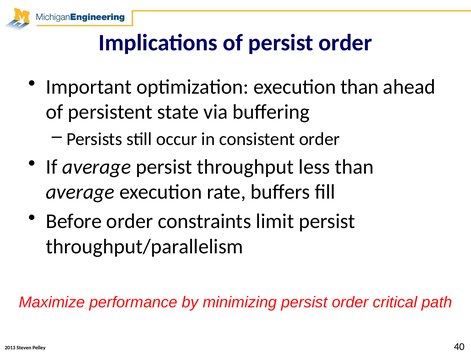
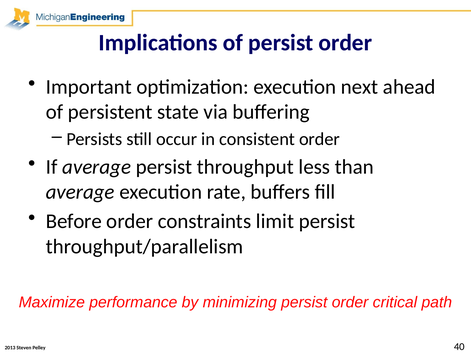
execution than: than -> next
